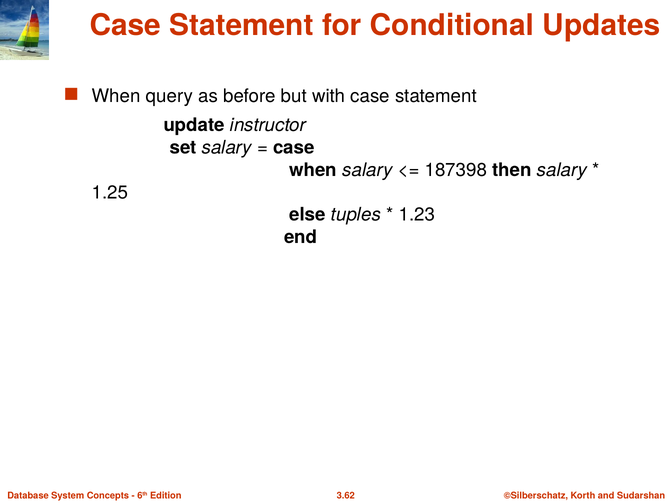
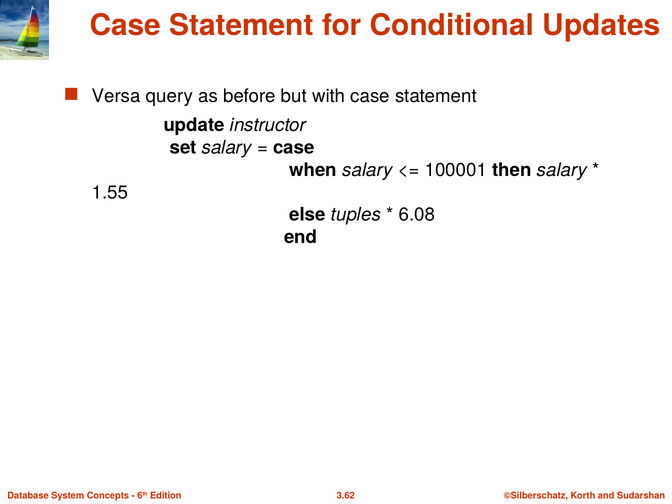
When at (116, 96): When -> Versa
187398: 187398 -> 100001
1.25: 1.25 -> 1.55
1.23: 1.23 -> 6.08
